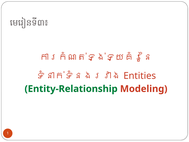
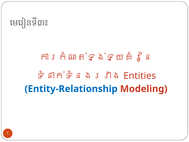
Entity-Relationship colour: green -> blue
